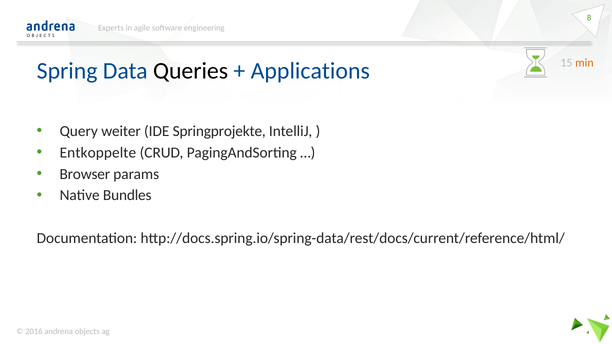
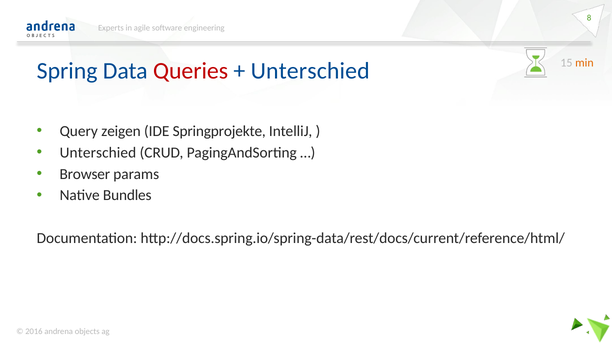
Queries colour: black -> red
Applications at (310, 71): Applications -> Unterschied
weiter: weiter -> zeigen
Entkoppelte at (98, 153): Entkoppelte -> Unterschied
